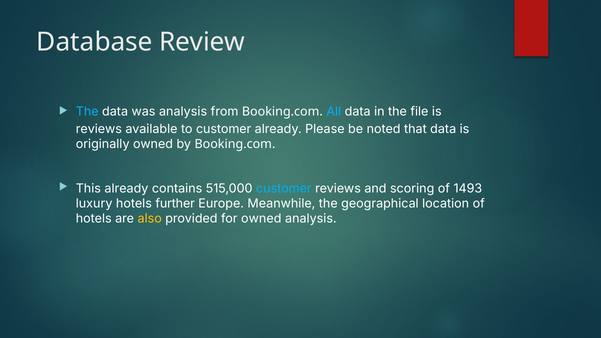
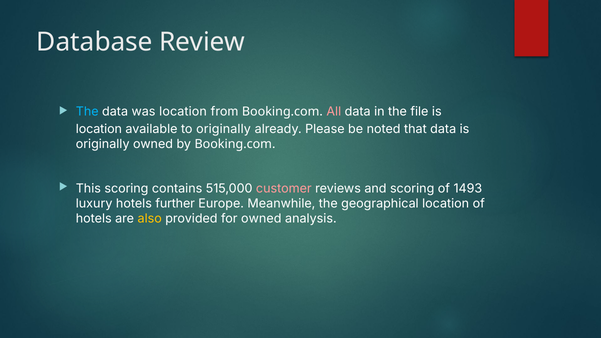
was analysis: analysis -> location
All colour: light blue -> pink
reviews at (99, 129): reviews -> location
to customer: customer -> originally
This already: already -> scoring
customer at (284, 189) colour: light blue -> pink
